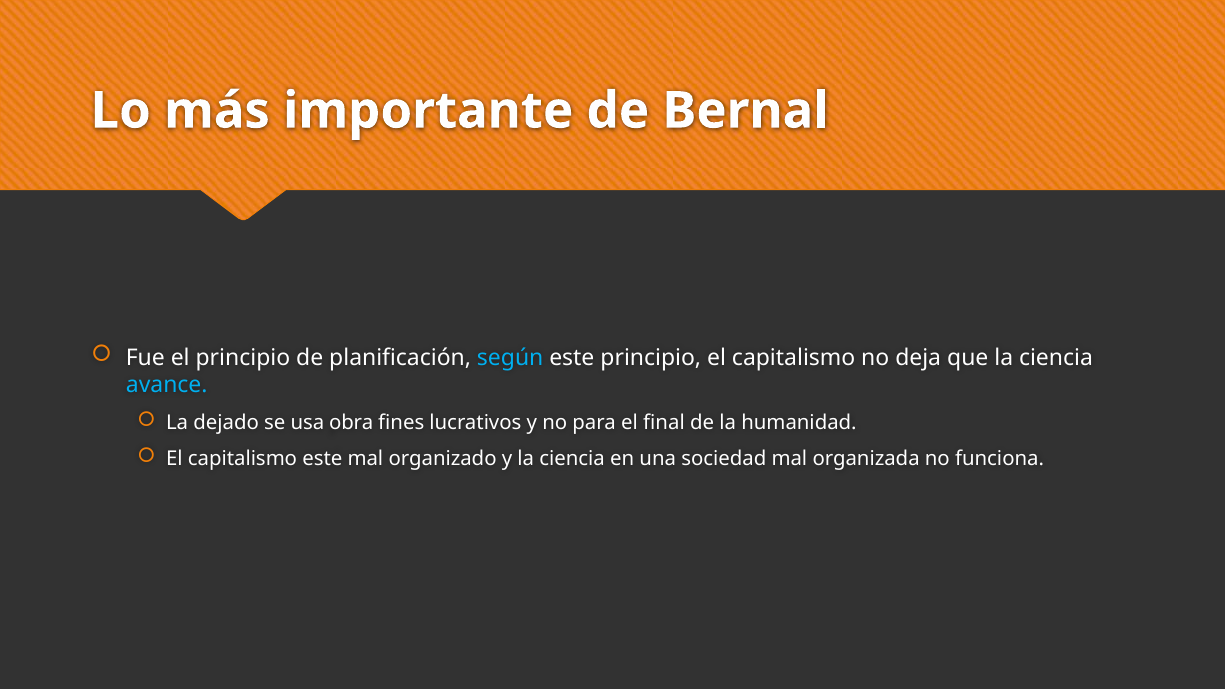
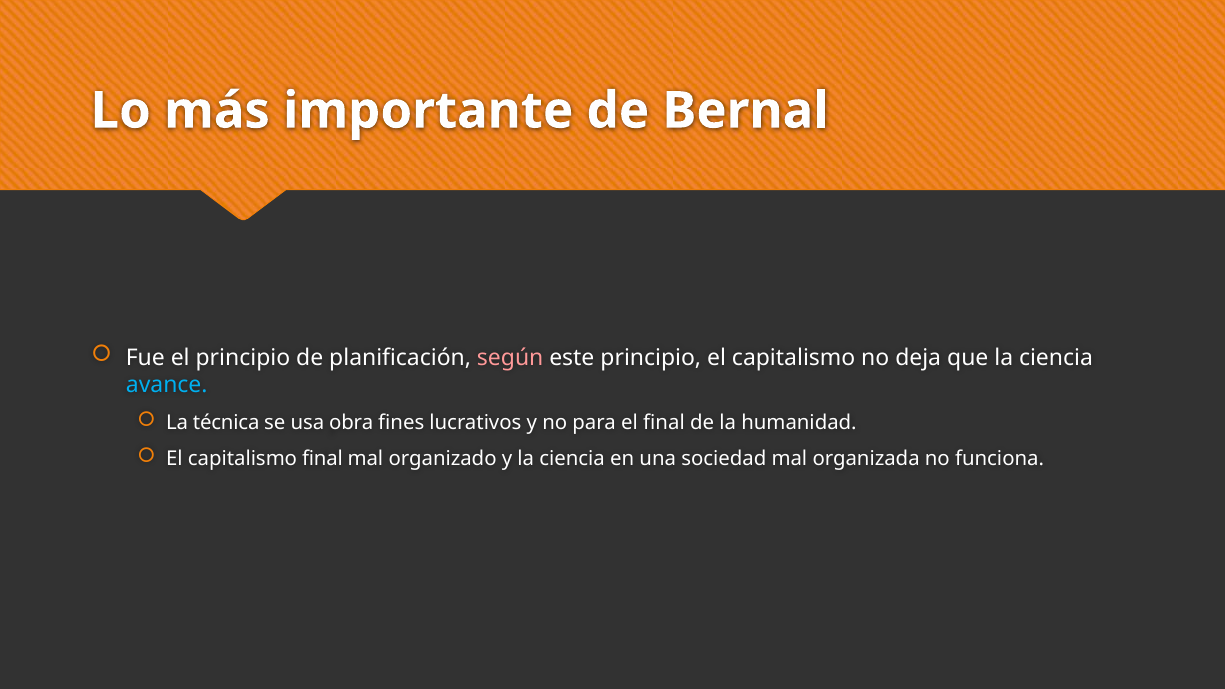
según colour: light blue -> pink
dejado: dejado -> técnica
capitalismo este: este -> final
